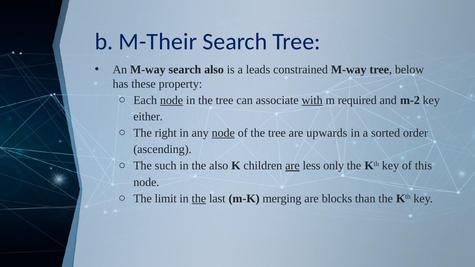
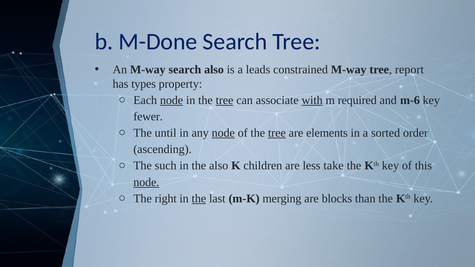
M-Their: M-Their -> M-Done
below: below -> report
these: these -> types
tree at (225, 100) underline: none -> present
m-2: m-2 -> m-6
either: either -> fewer
right: right -> until
tree at (277, 133) underline: none -> present
upwards: upwards -> elements
are at (292, 166) underline: present -> none
only: only -> take
node at (146, 182) underline: none -> present
limit: limit -> right
